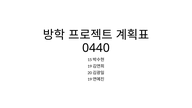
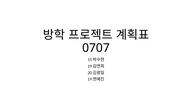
0440: 0440 -> 0707
